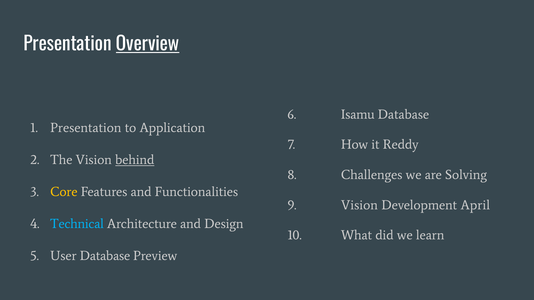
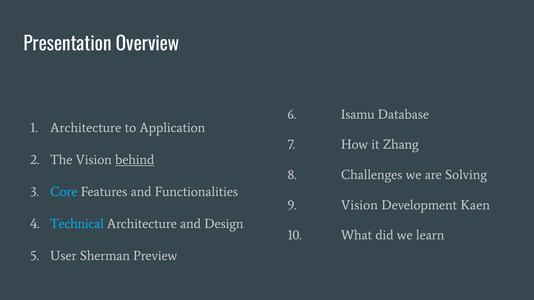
Overview underline: present -> none
Presentation at (86, 128): Presentation -> Architecture
Reddy: Reddy -> Zhang
Core colour: yellow -> light blue
April: April -> Kaen
User Database: Database -> Sherman
